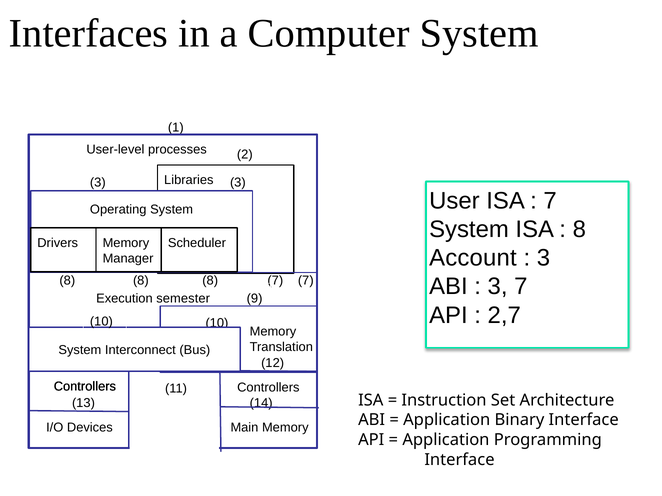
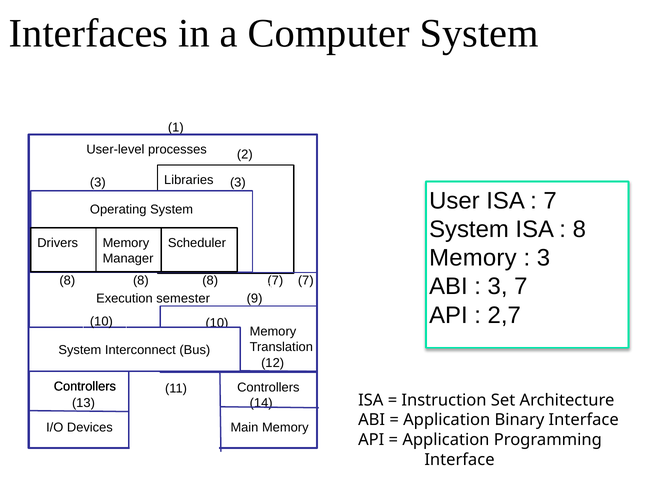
Account at (473, 258): Account -> Memory
